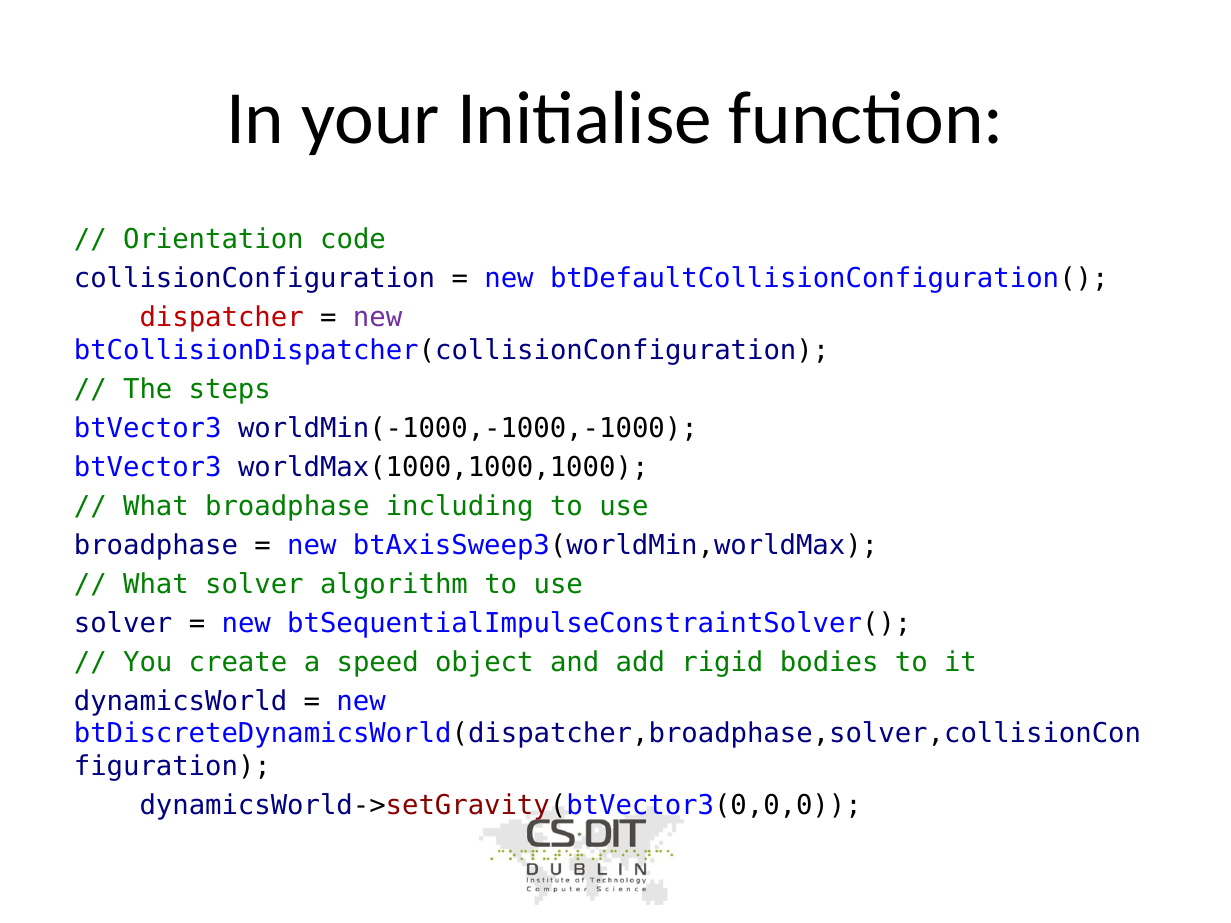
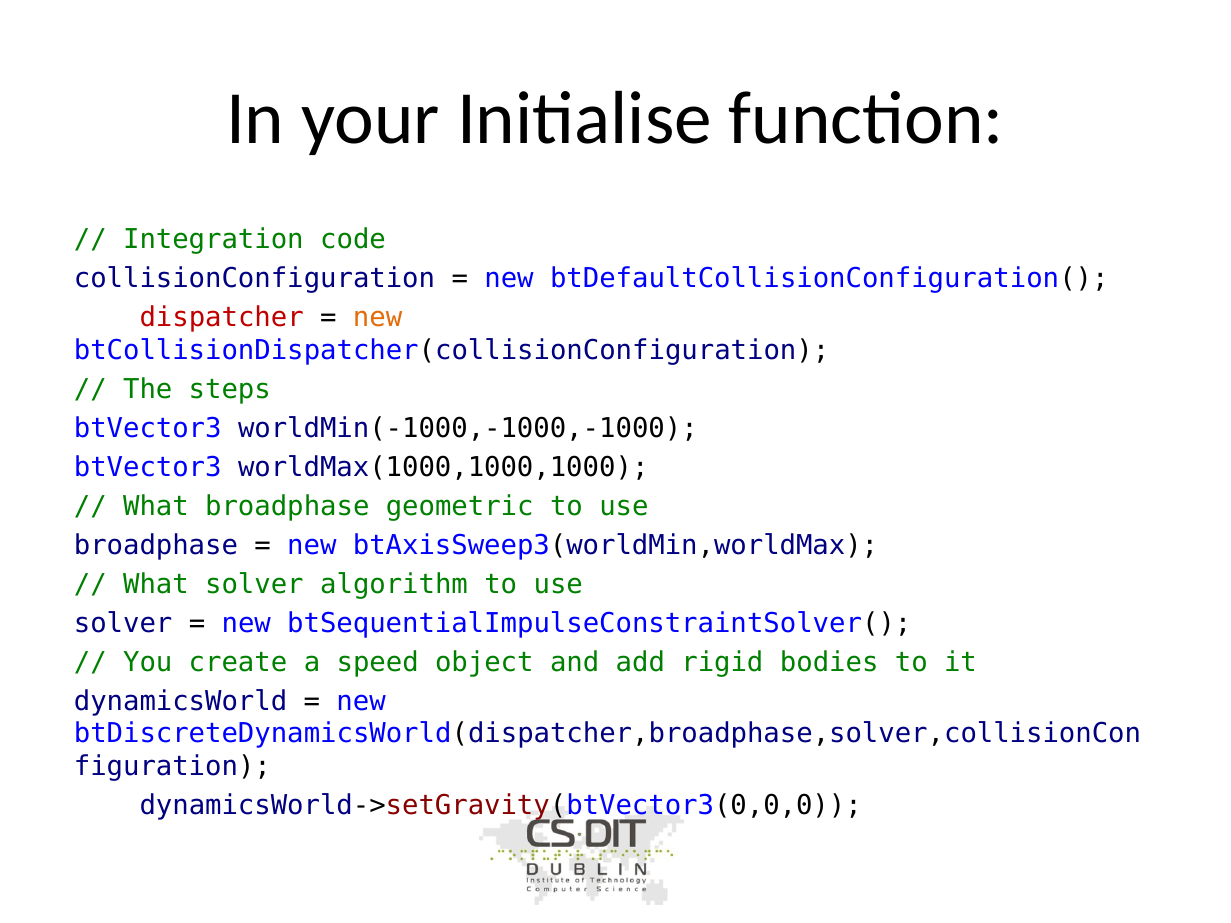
Orientation: Orientation -> Integration
new at (378, 318) colour: purple -> orange
including: including -> geometric
